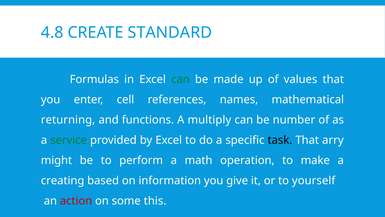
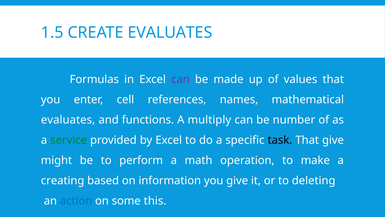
4.8: 4.8 -> 1.5
CREATE STANDARD: STANDARD -> EVALUATES
can at (180, 79) colour: green -> purple
returning at (68, 120): returning -> evaluates
That arry: arry -> give
yourself: yourself -> deleting
action colour: red -> blue
